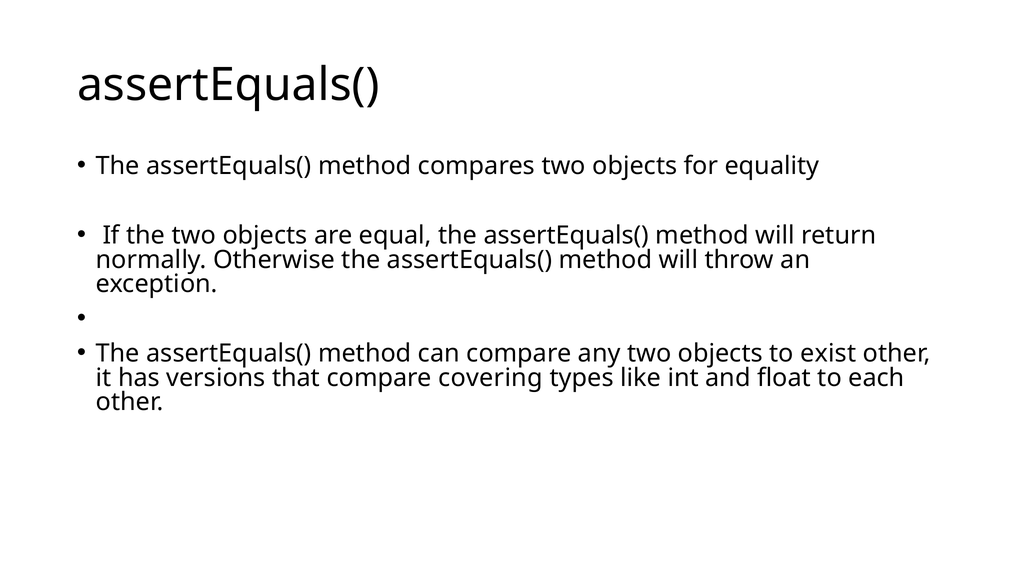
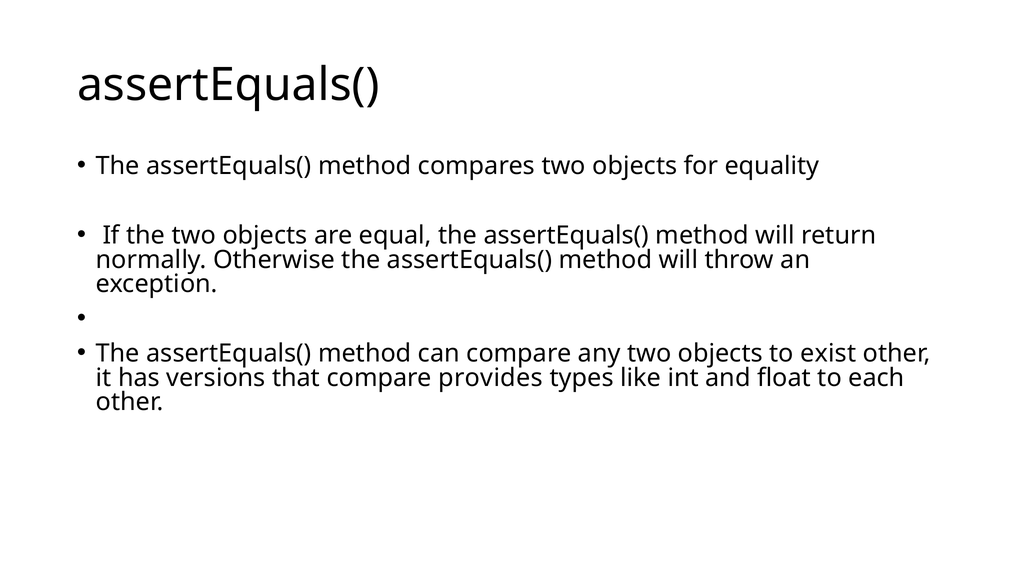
covering: covering -> provides
